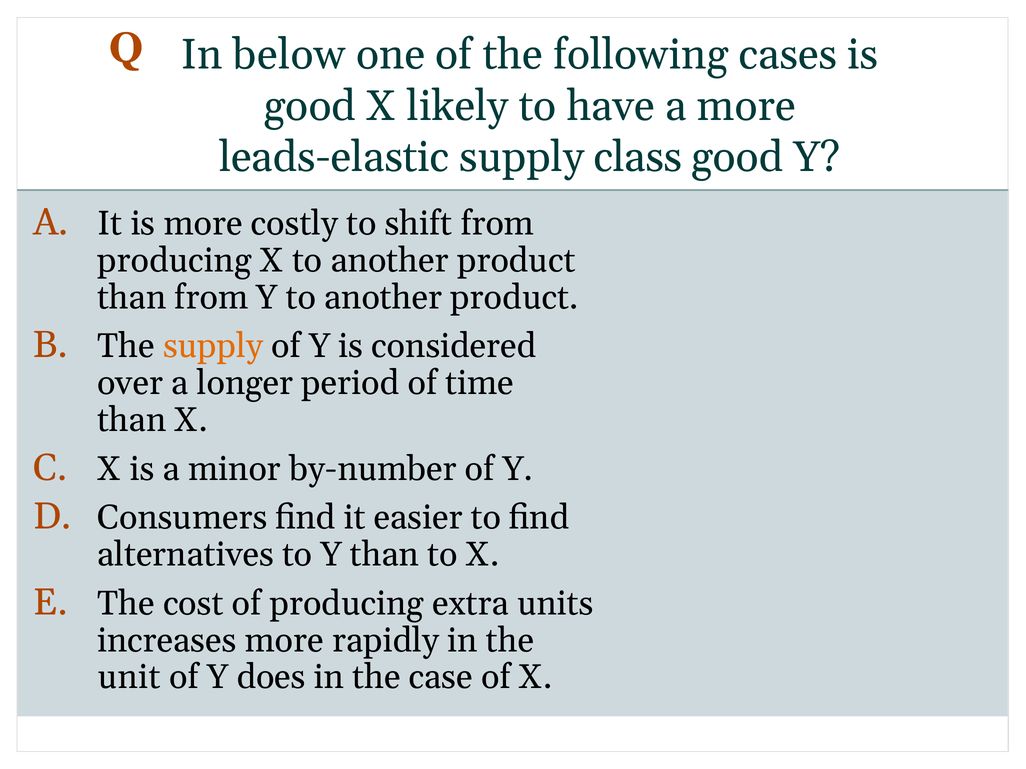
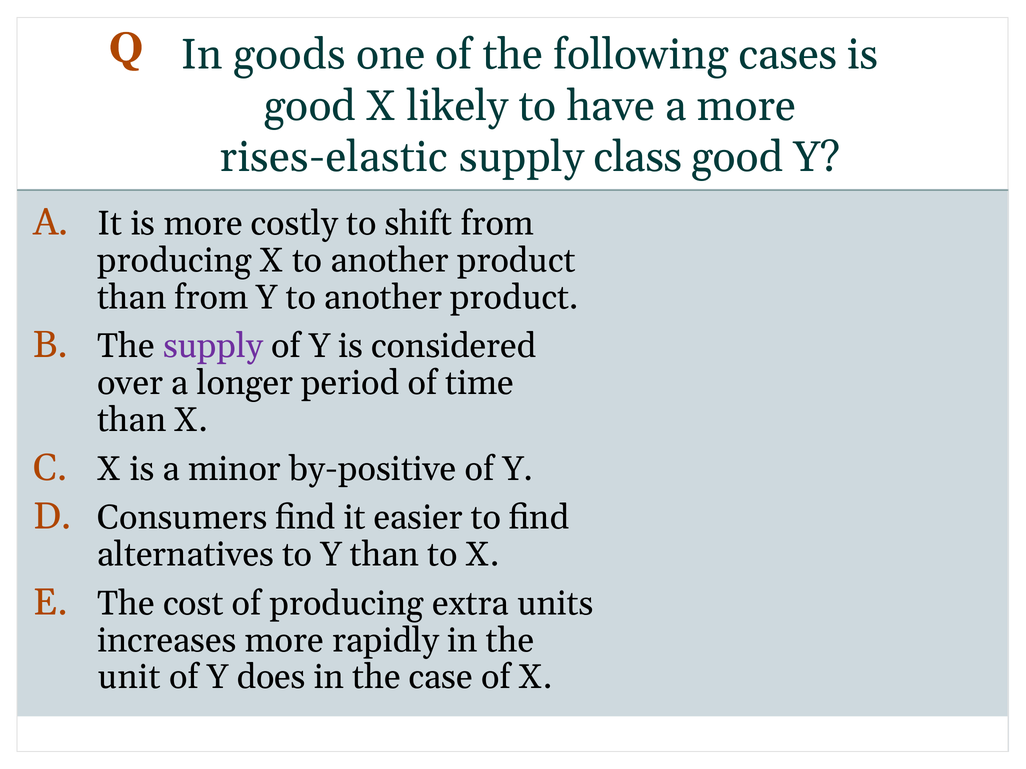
below: below -> goods
leads-elastic: leads-elastic -> rises-elastic
supply at (213, 346) colour: orange -> purple
by-number: by-number -> by-positive
